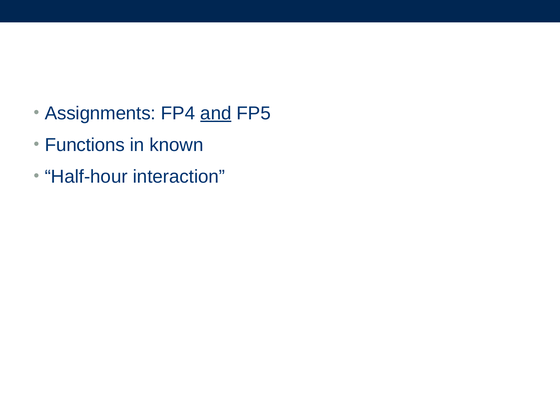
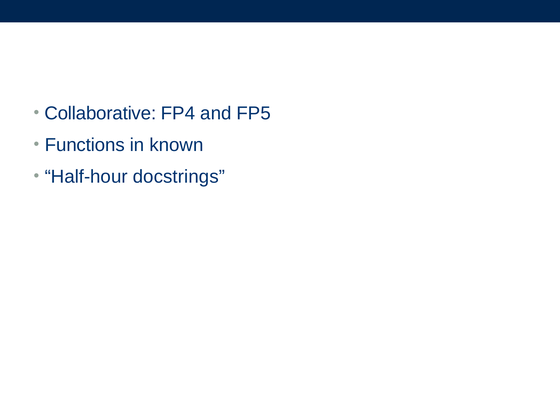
Assignments: Assignments -> Collaborative
and underline: present -> none
interaction: interaction -> docstrings
